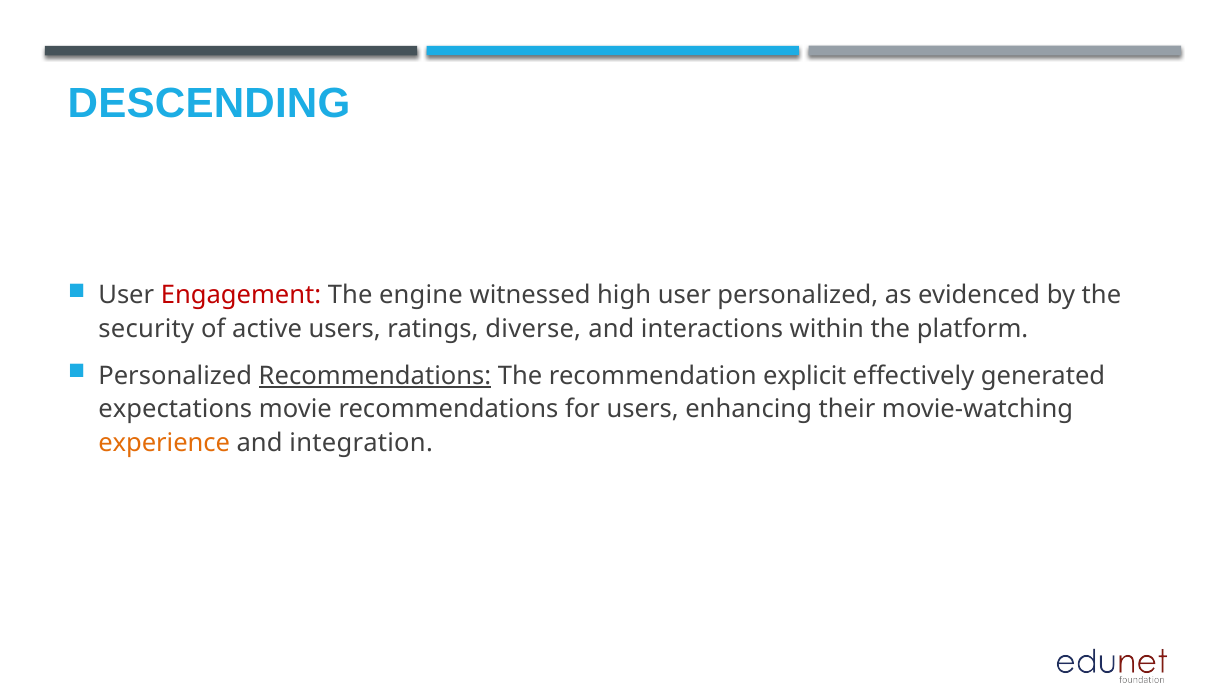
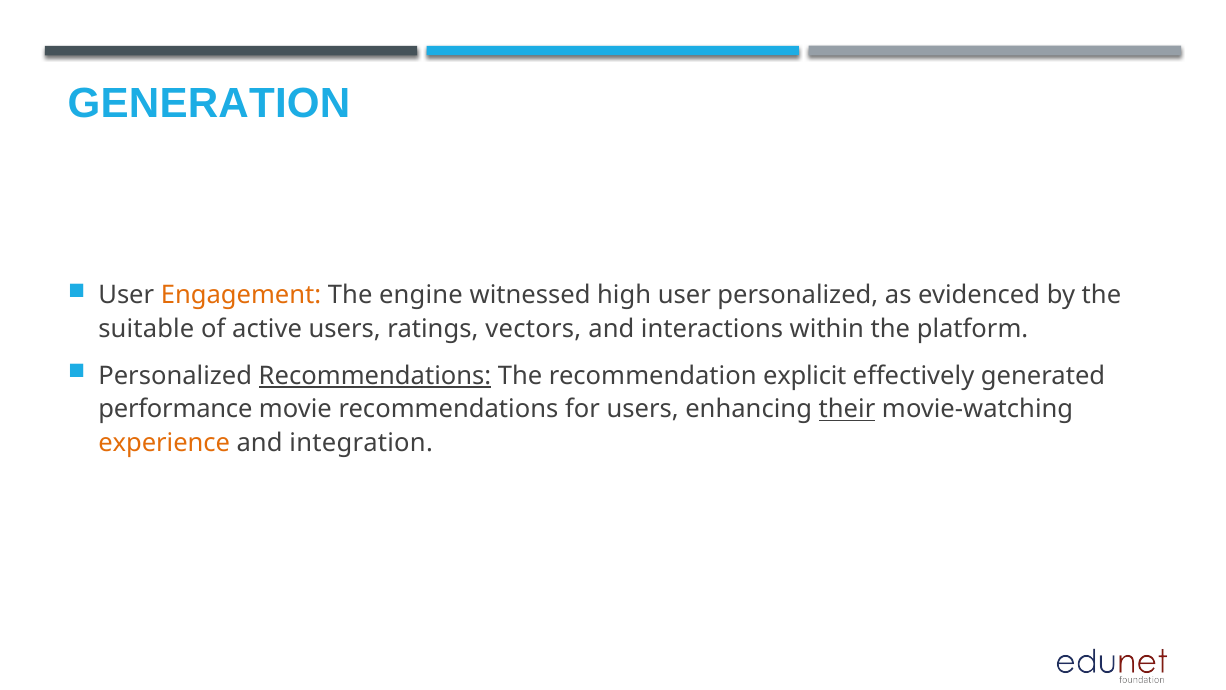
DESCENDING: DESCENDING -> GENERATION
Engagement colour: red -> orange
security: security -> suitable
diverse: diverse -> vectors
expectations: expectations -> performance
their underline: none -> present
